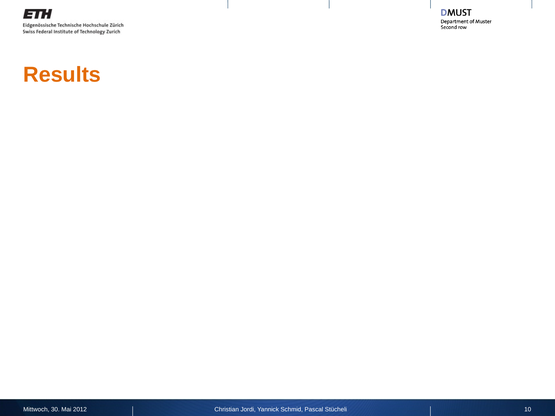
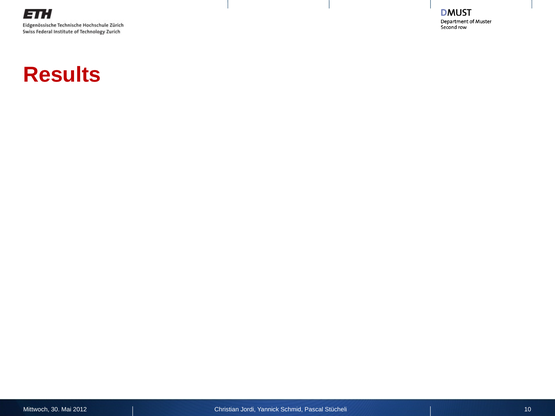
Results colour: orange -> red
